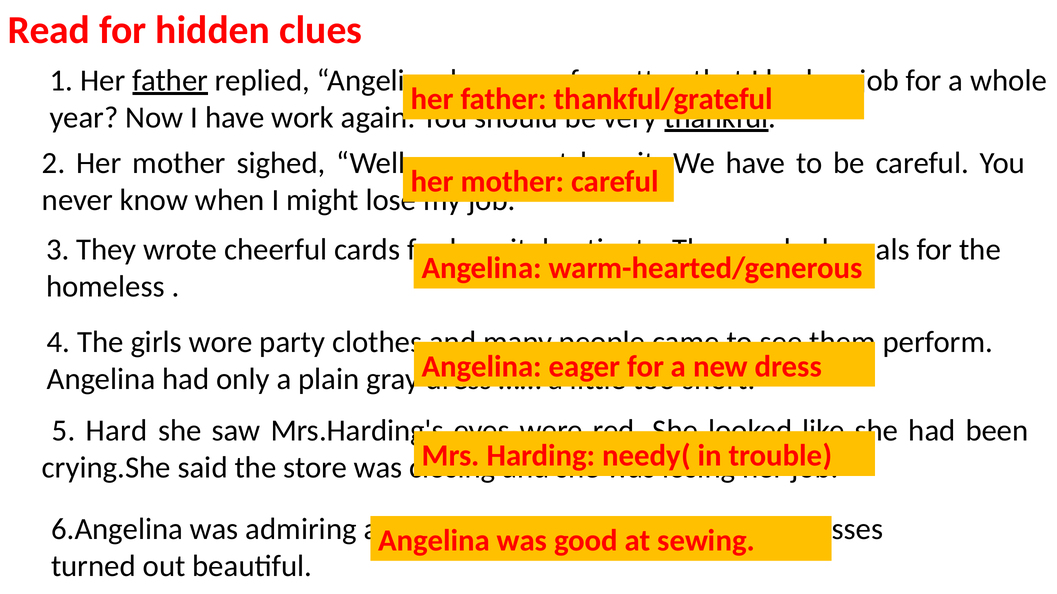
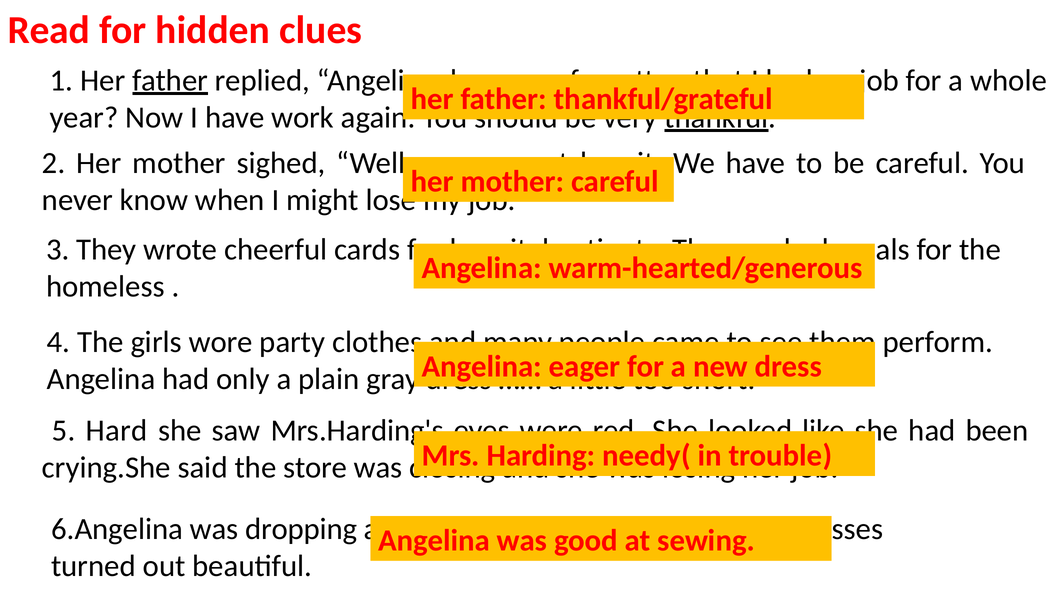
admiring: admiring -> dropping
